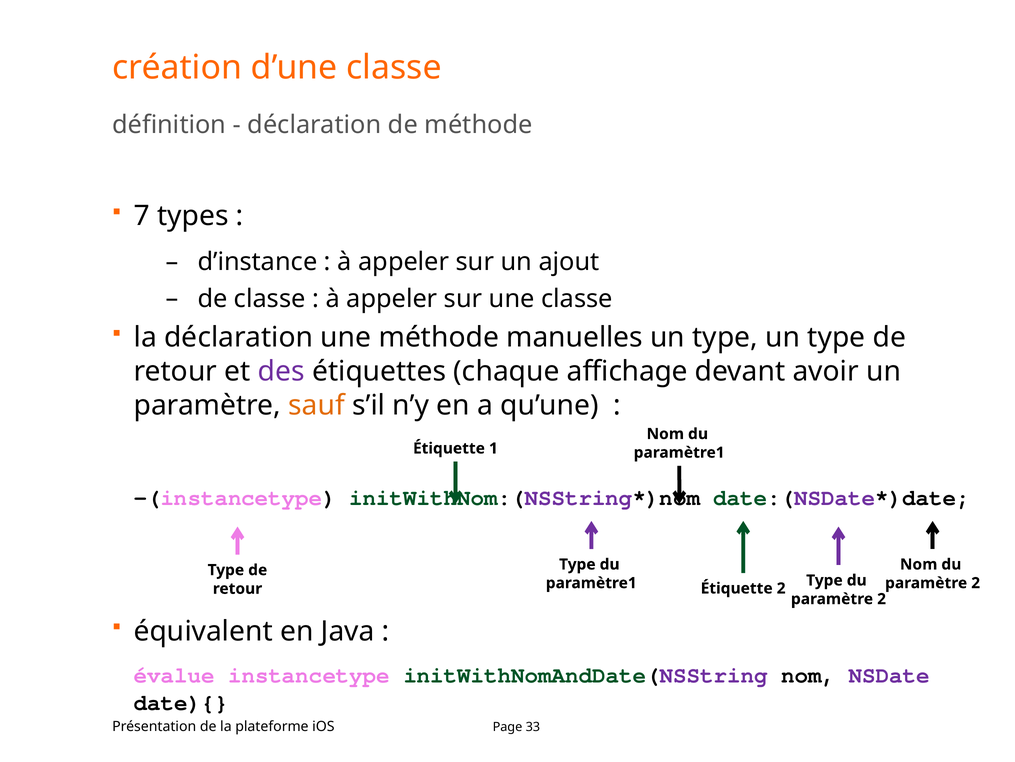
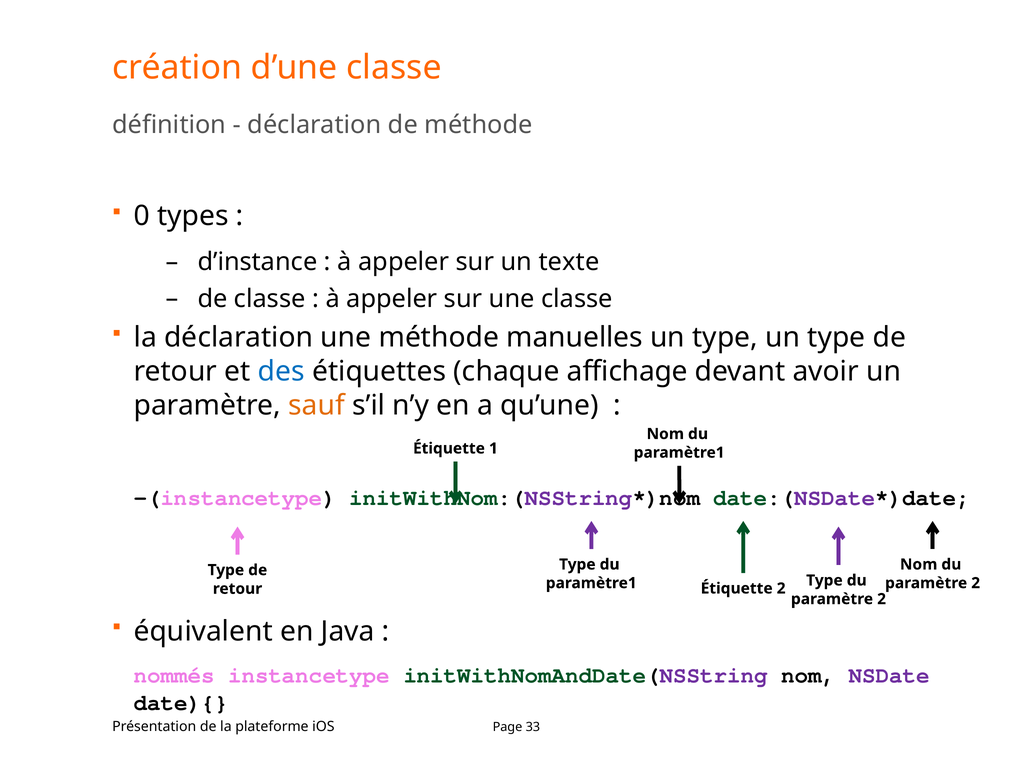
7: 7 -> 0
ajout: ajout -> texte
des colour: purple -> blue
évalue: évalue -> nommés
